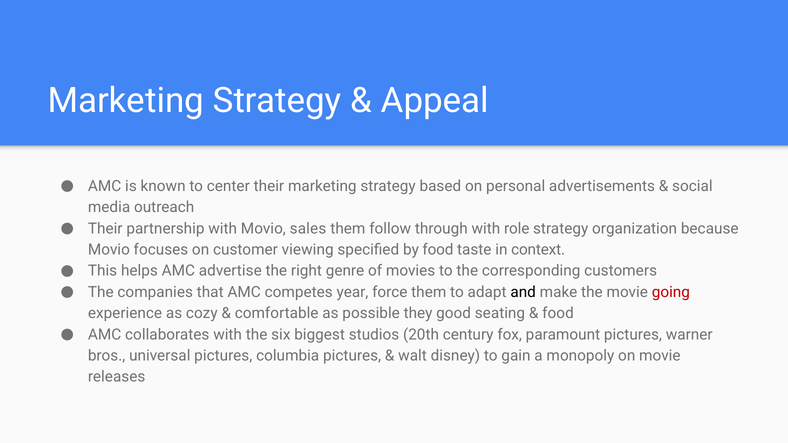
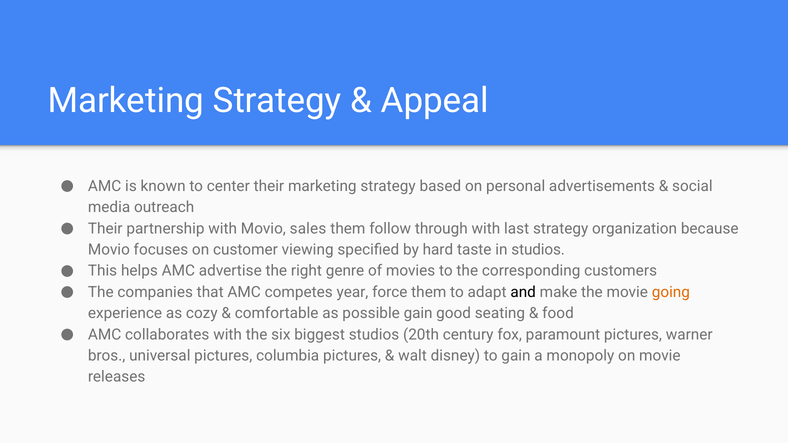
role: role -> last
by food: food -> hard
in context: context -> studios
going colour: red -> orange
possible they: they -> gain
